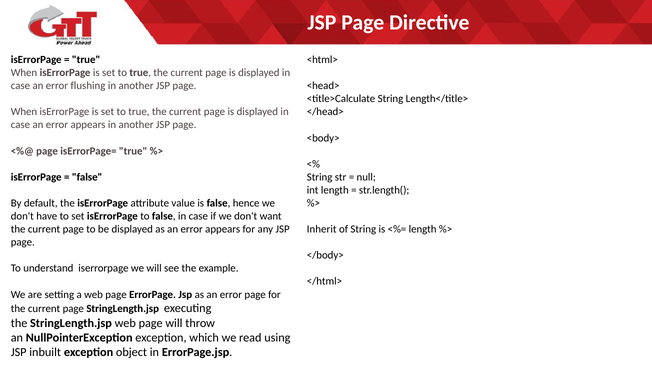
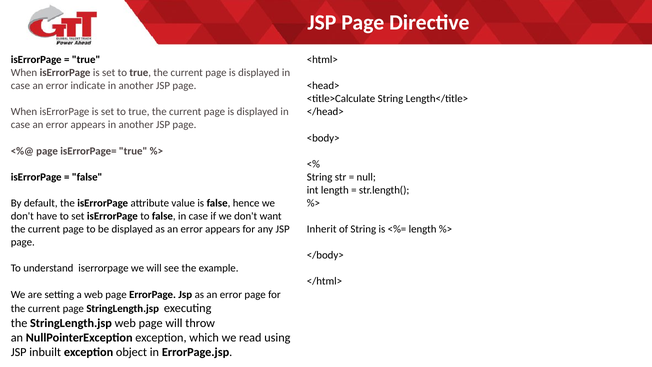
flushing: flushing -> indicate
